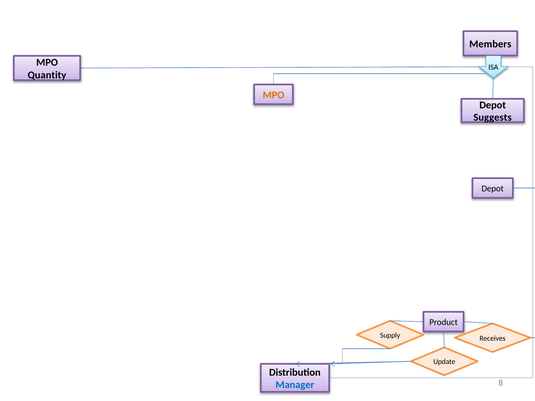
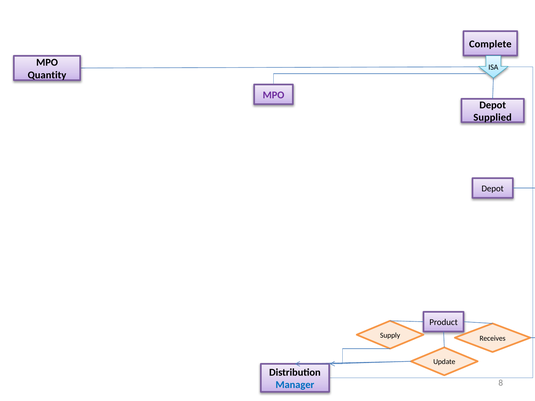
Members: Members -> Complete
MPO at (274, 95) colour: orange -> purple
Suggests: Suggests -> Supplied
